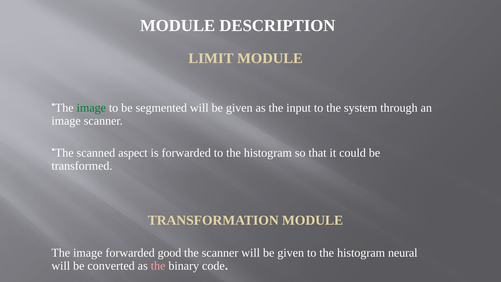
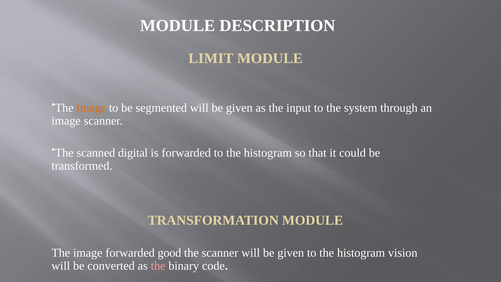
image at (91, 108) colour: green -> orange
aspect: aspect -> digital
neural: neural -> vision
